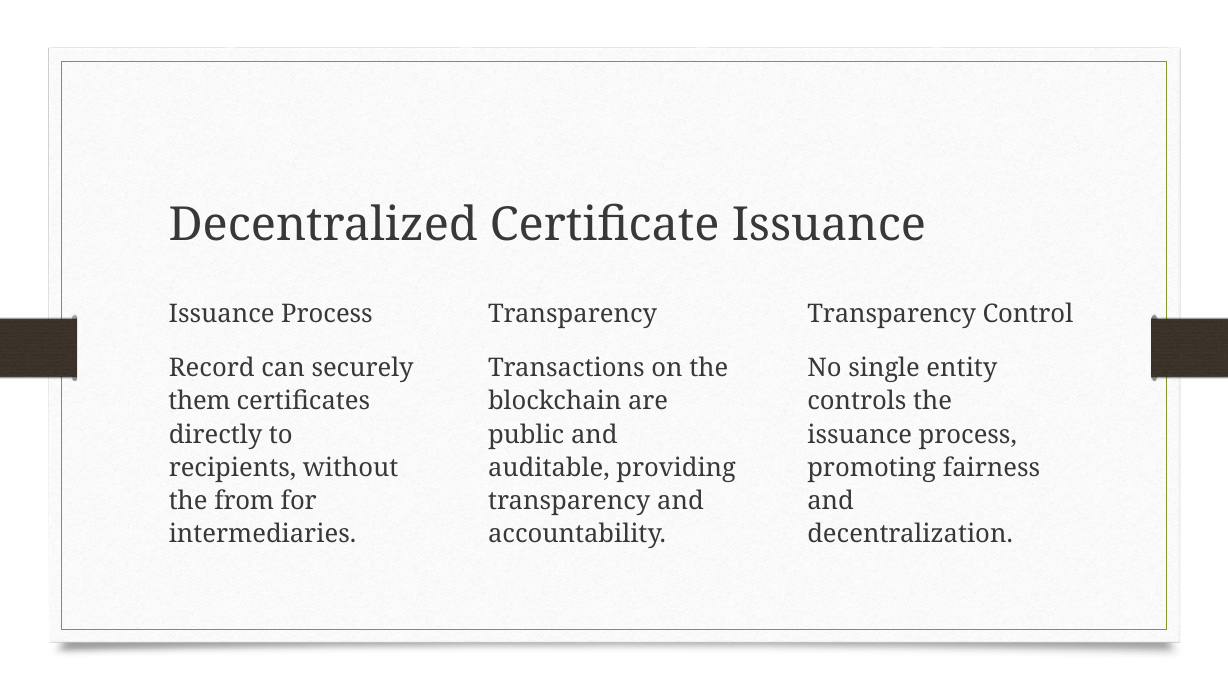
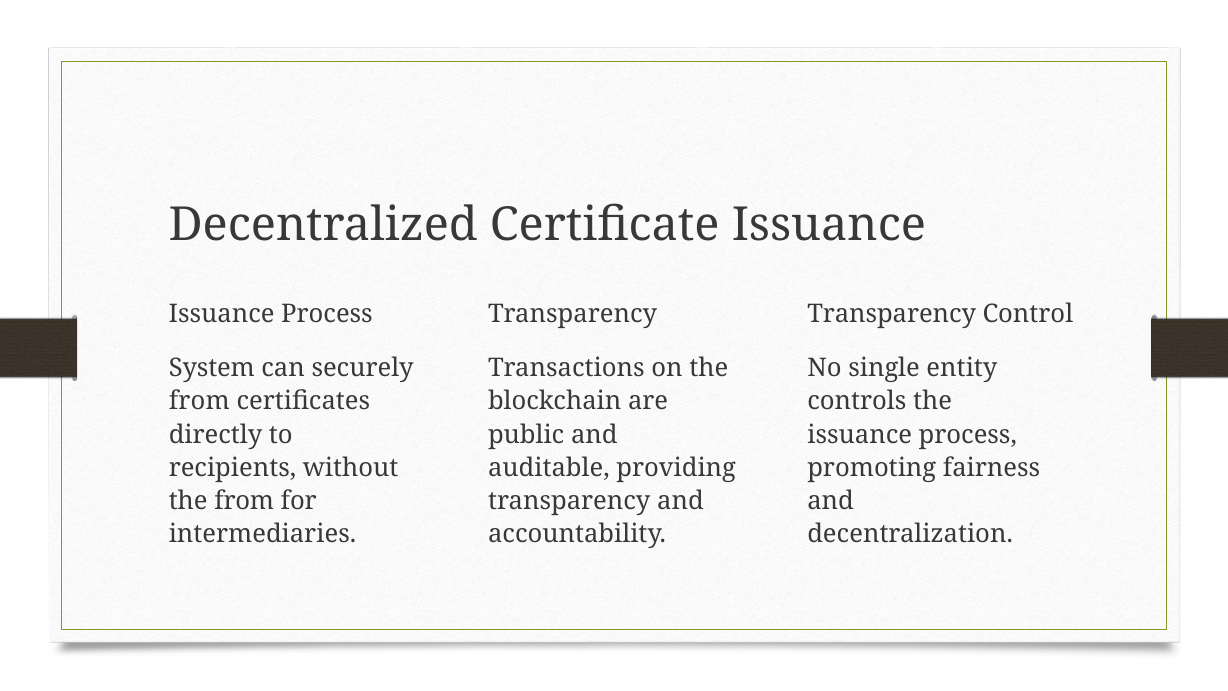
Record: Record -> System
them at (199, 401): them -> from
